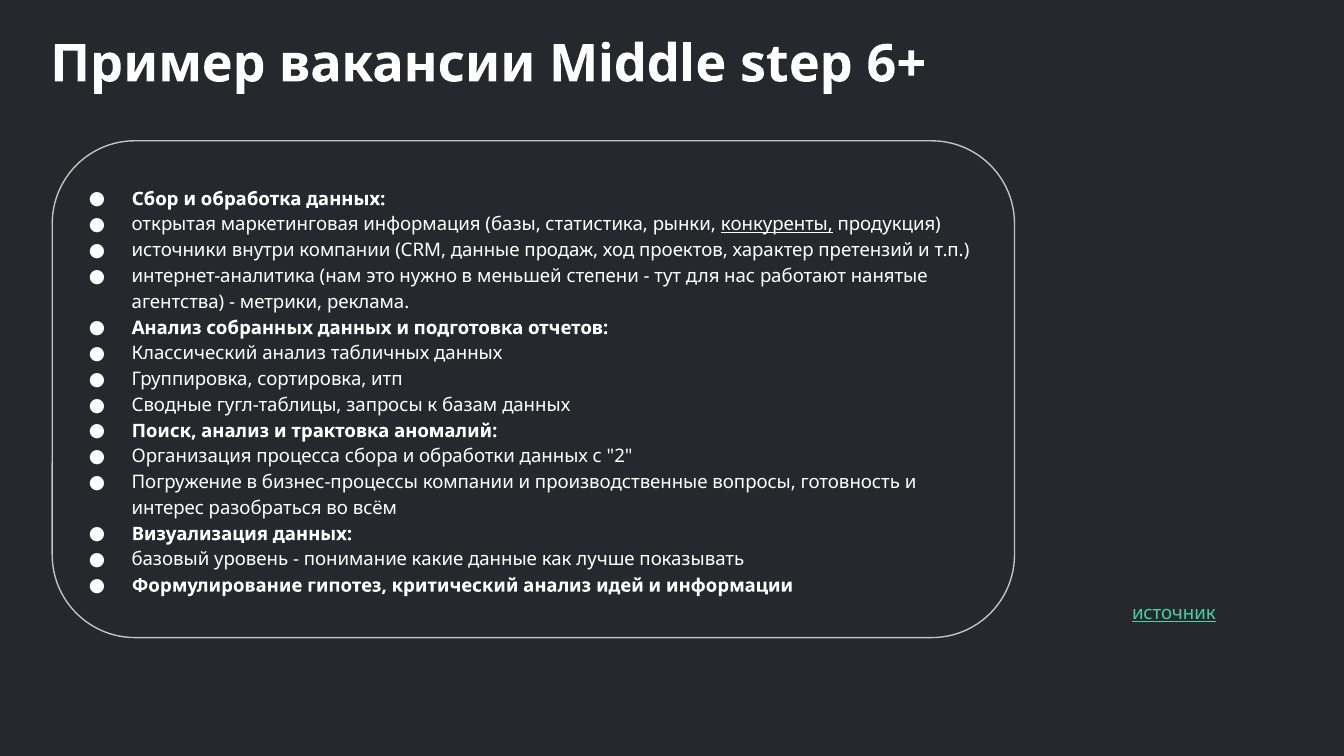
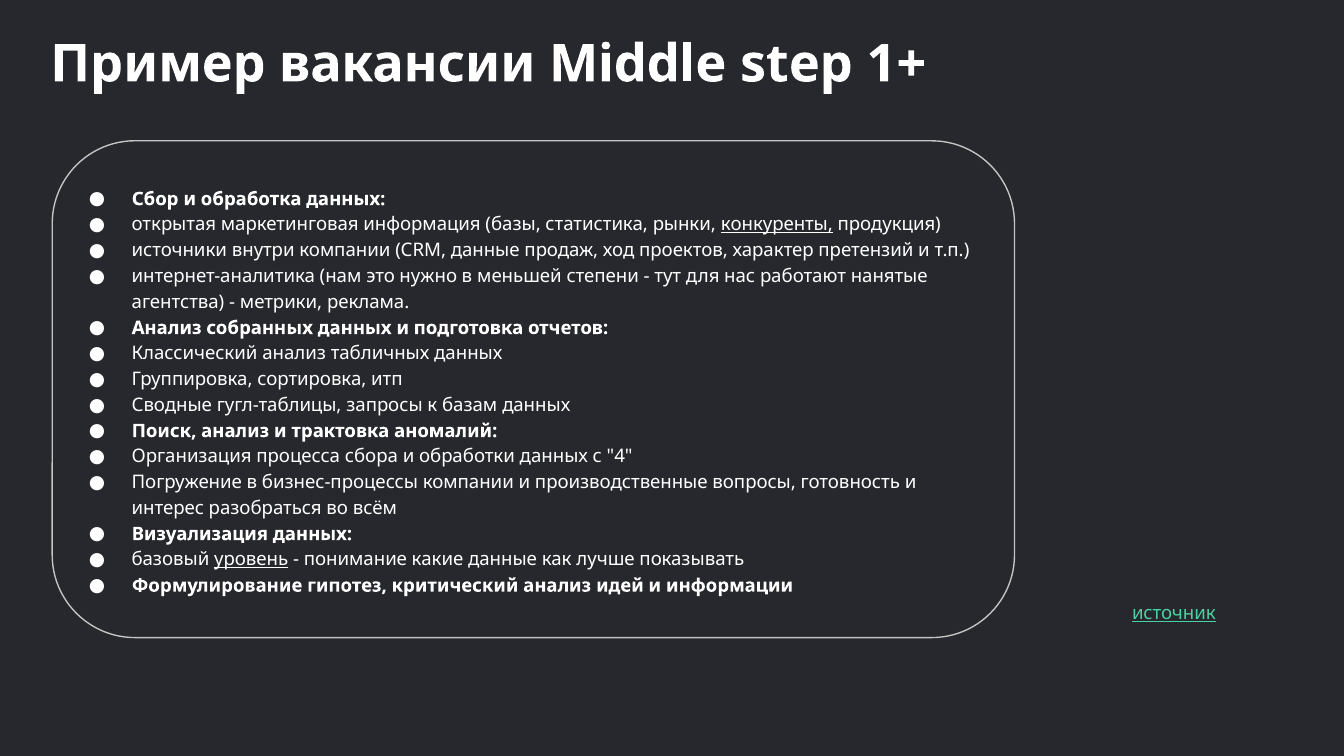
6+: 6+ -> 1+
2: 2 -> 4
уровень underline: none -> present
